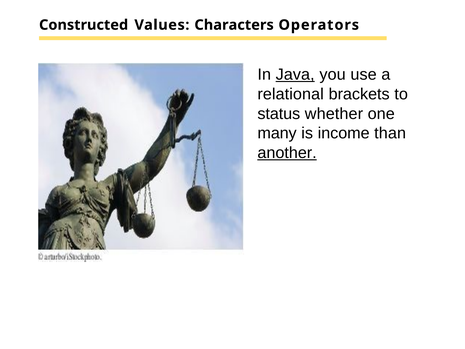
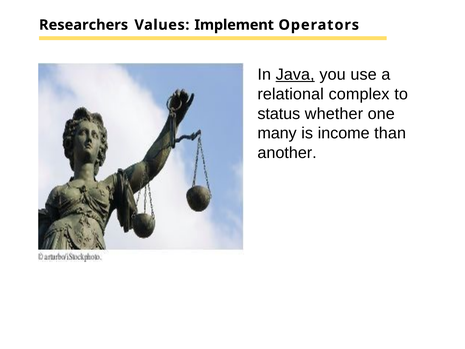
Constructed: Constructed -> Researchers
Characters: Characters -> Implement
brackets: brackets -> complex
another underline: present -> none
